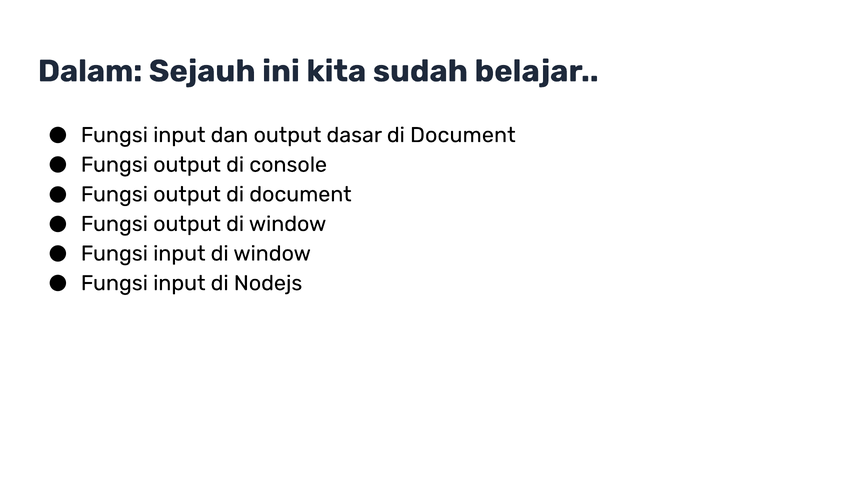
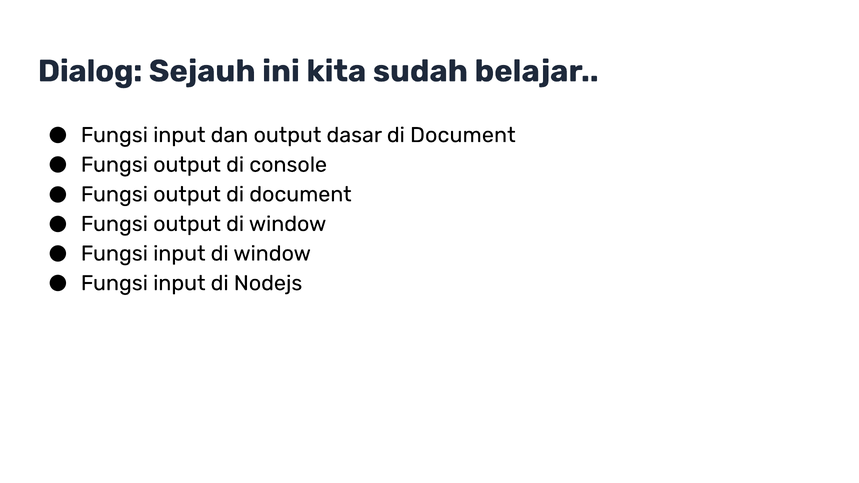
Dalam: Dalam -> Dialog
